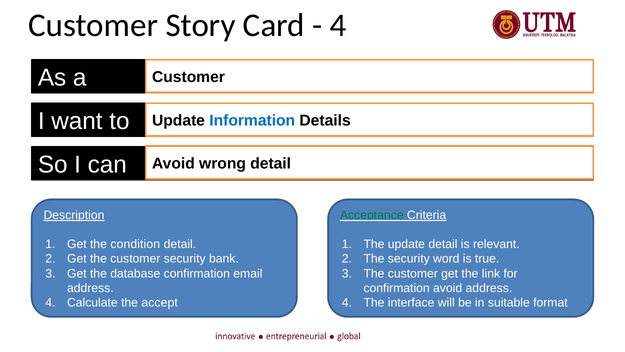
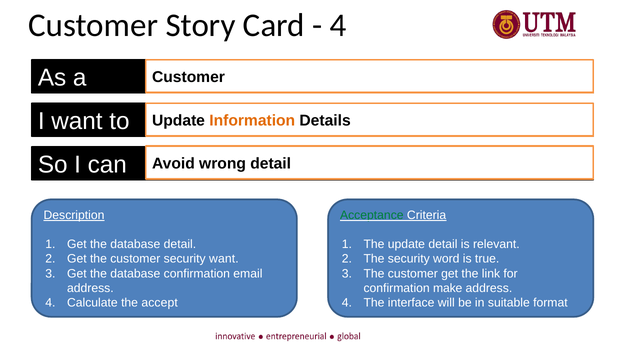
Information colour: blue -> orange
condition at (135, 244): condition -> database
security bank: bank -> want
confirmation avoid: avoid -> make
